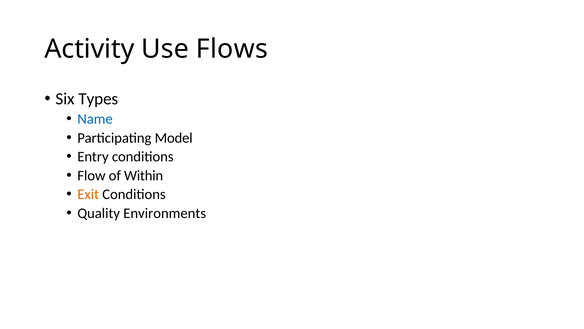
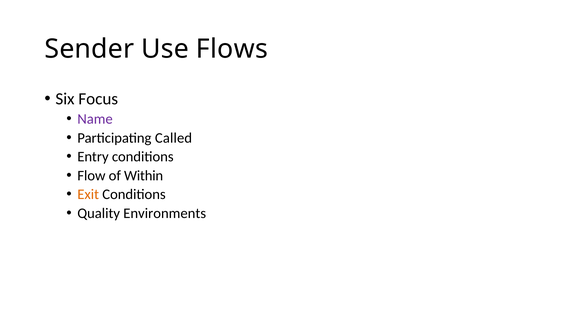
Activity: Activity -> Sender
Types: Types -> Focus
Name colour: blue -> purple
Model: Model -> Called
